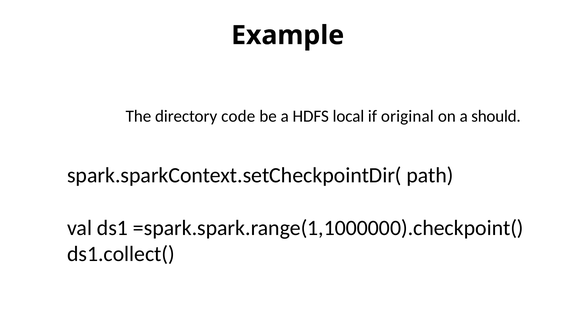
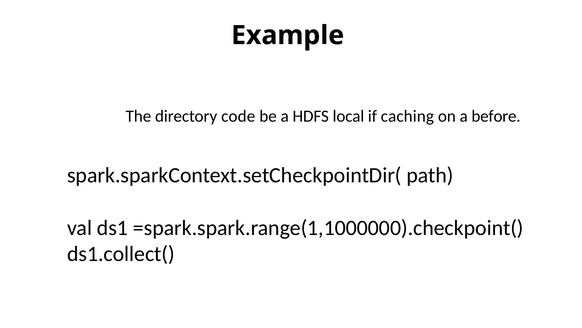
original: original -> caching
should: should -> before
